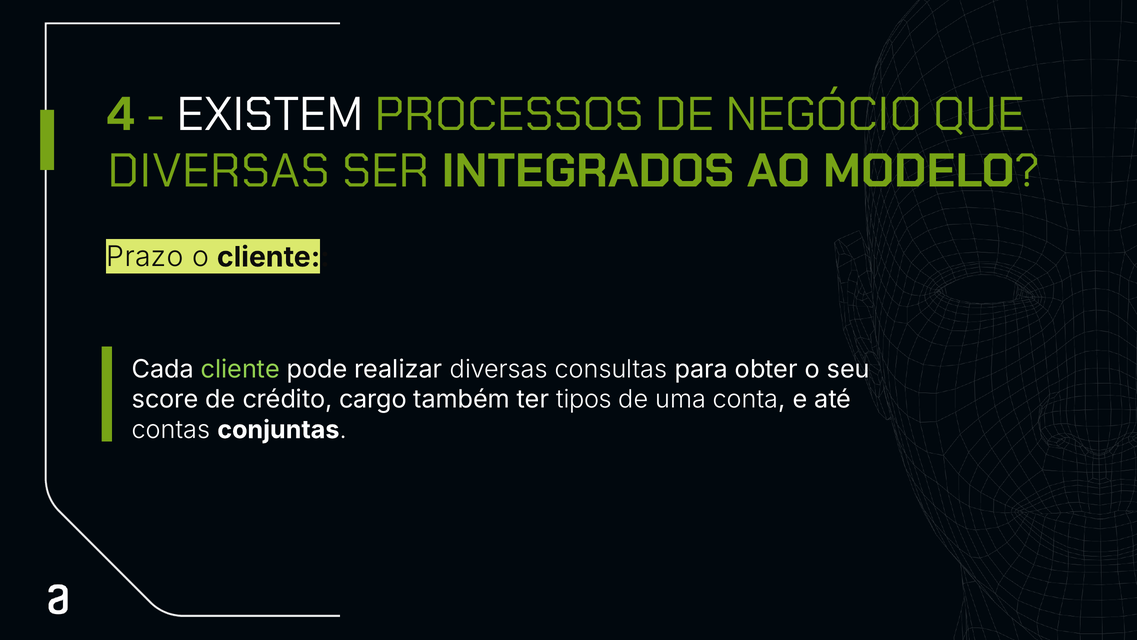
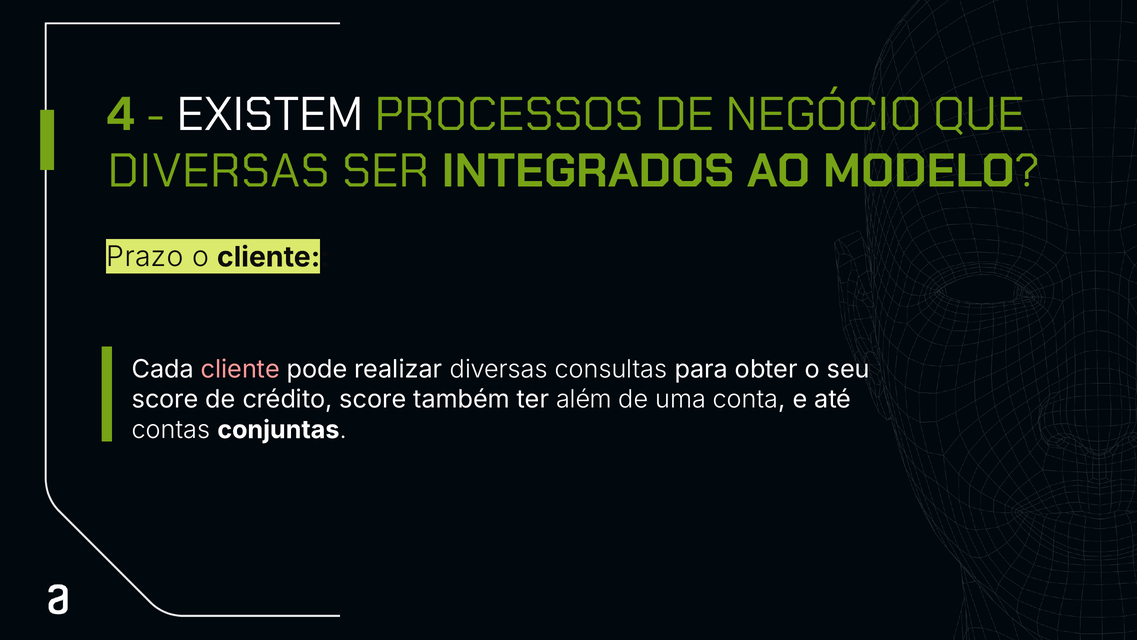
cliente at (240, 369) colour: light green -> pink
crédito cargo: cargo -> score
tipos: tipos -> além
